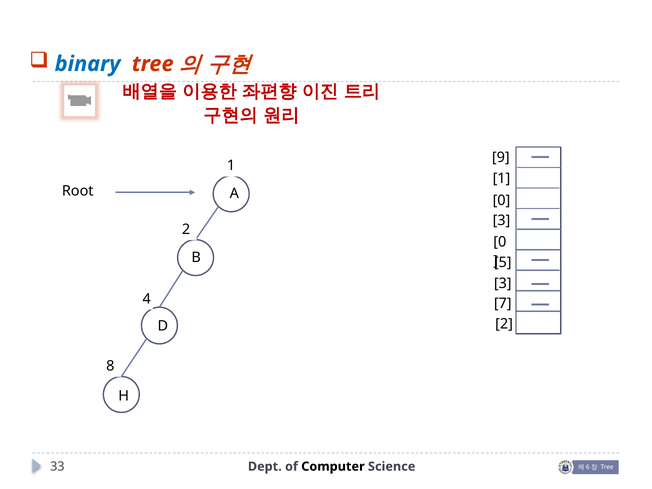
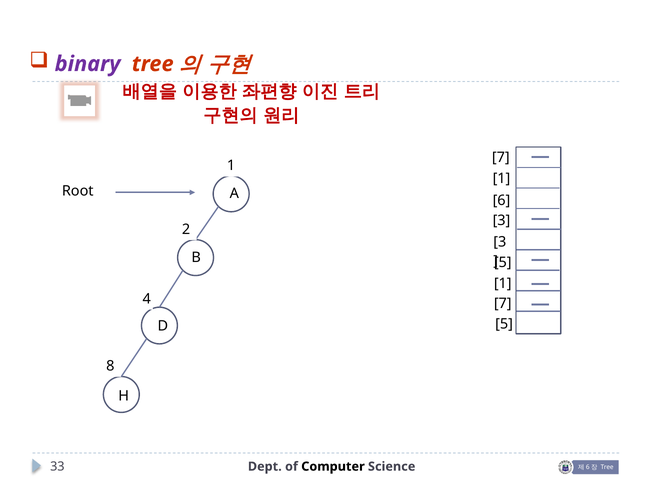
binary colour: blue -> purple
9 at (501, 157): 9 -> 7
0 at (502, 200): 0 -> 6
0 at (500, 242): 0 -> 3
3 at (503, 284): 3 -> 1
2 at (504, 324): 2 -> 5
